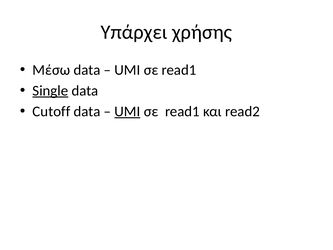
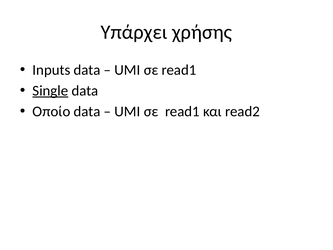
Μέσω: Μέσω -> Inputs
Cutoff: Cutoff -> Οποίο
UMI at (127, 111) underline: present -> none
